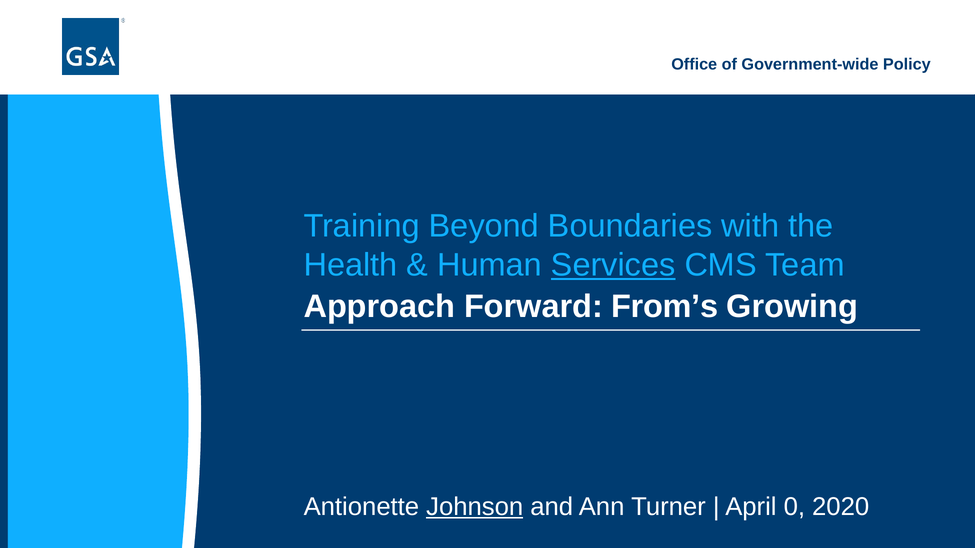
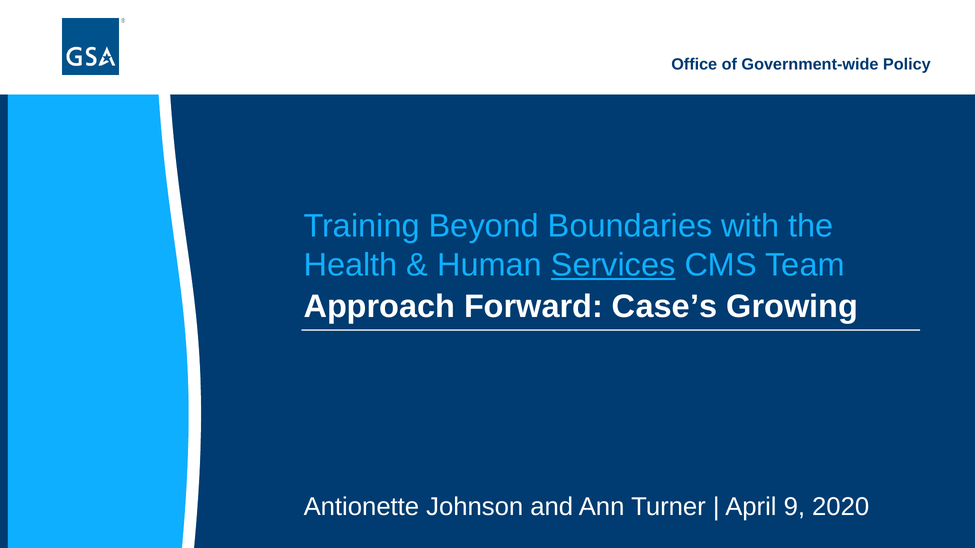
From’s: From’s -> Case’s
Johnson underline: present -> none
0: 0 -> 9
